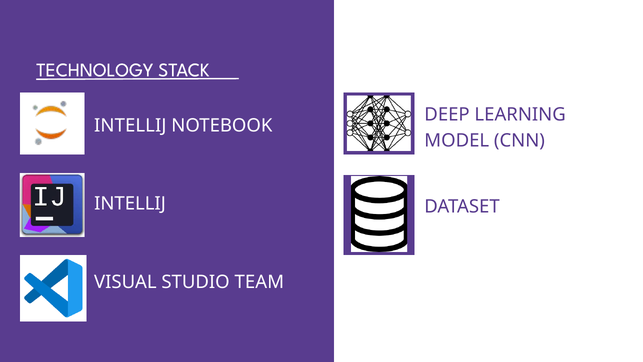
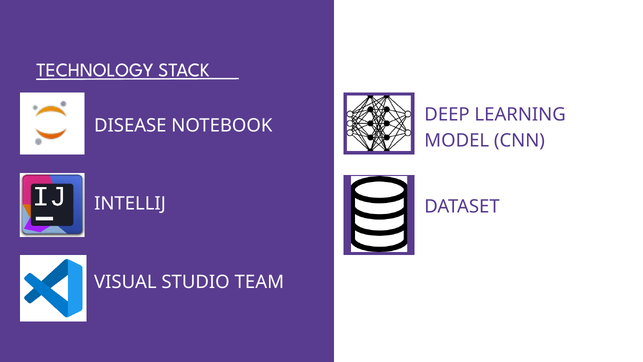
INTELLIJ at (130, 126): INTELLIJ -> DISEASE
